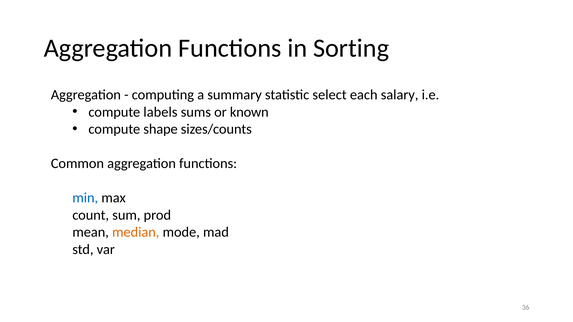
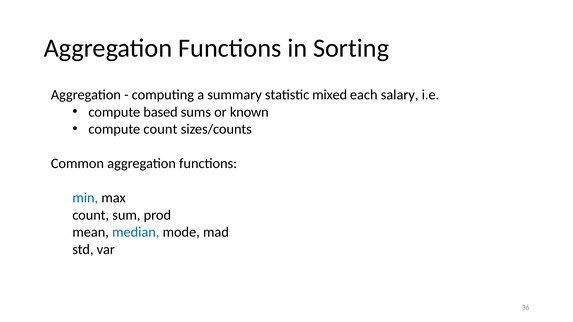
select: select -> mixed
labels: labels -> based
compute shape: shape -> count
median colour: orange -> blue
